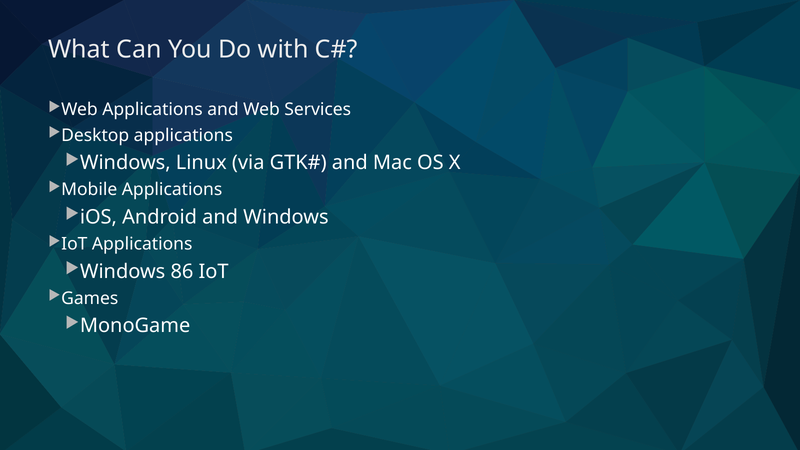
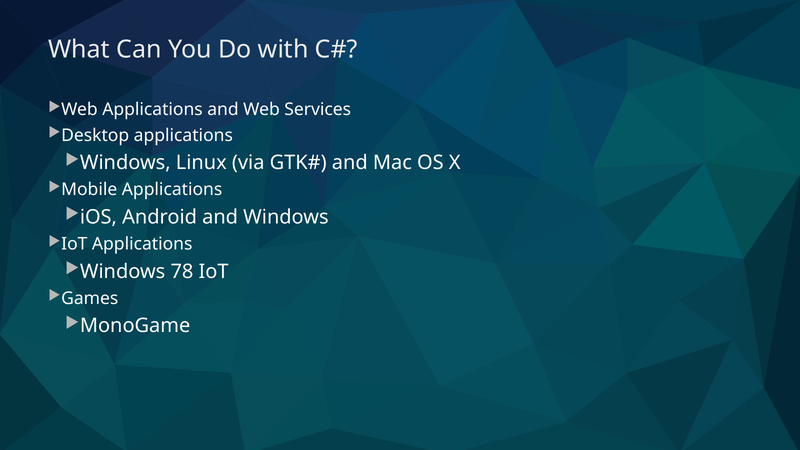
86: 86 -> 78
